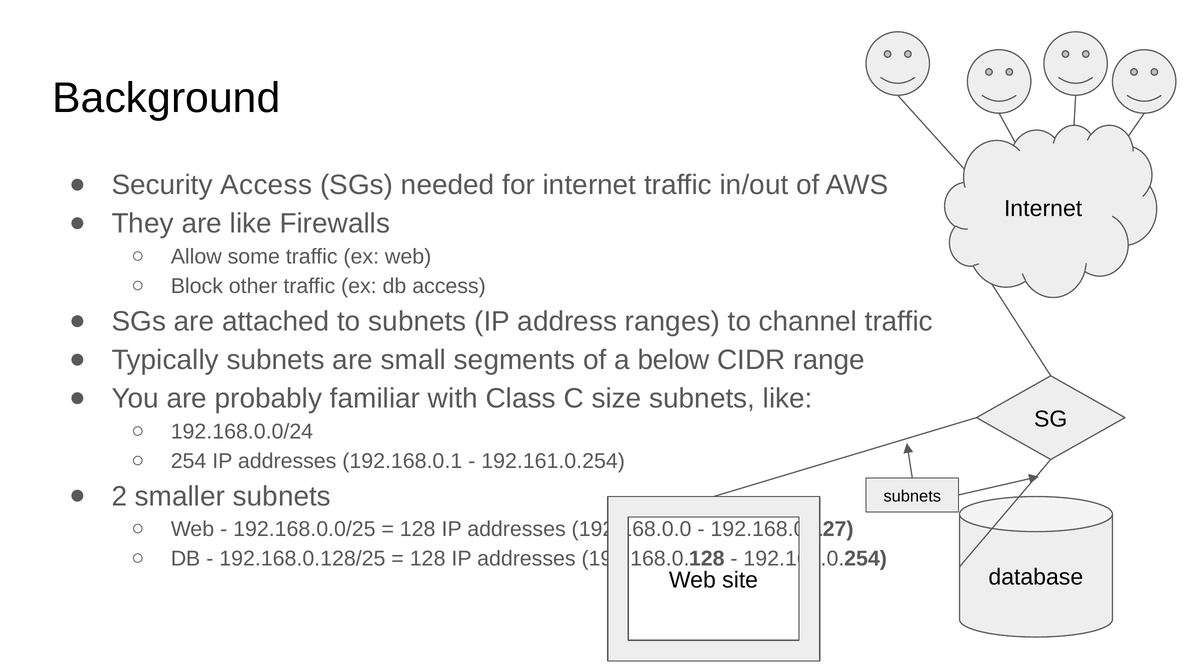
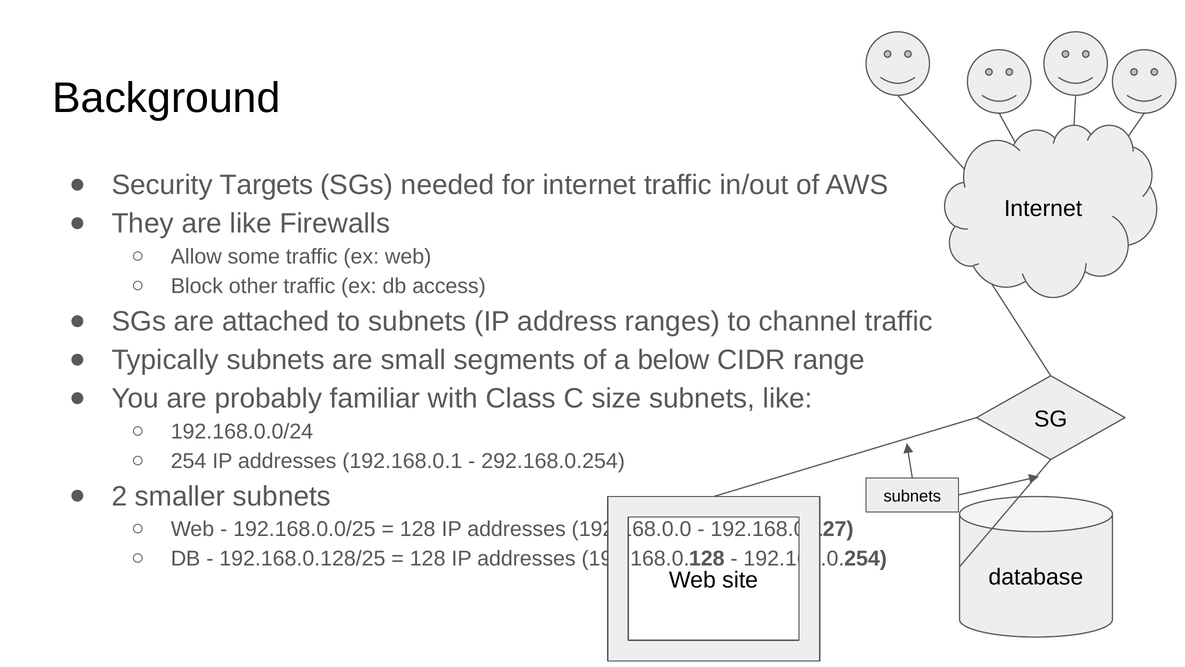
Security Access: Access -> Targets
192.161.0.254: 192.161.0.254 -> 292.168.0.254
